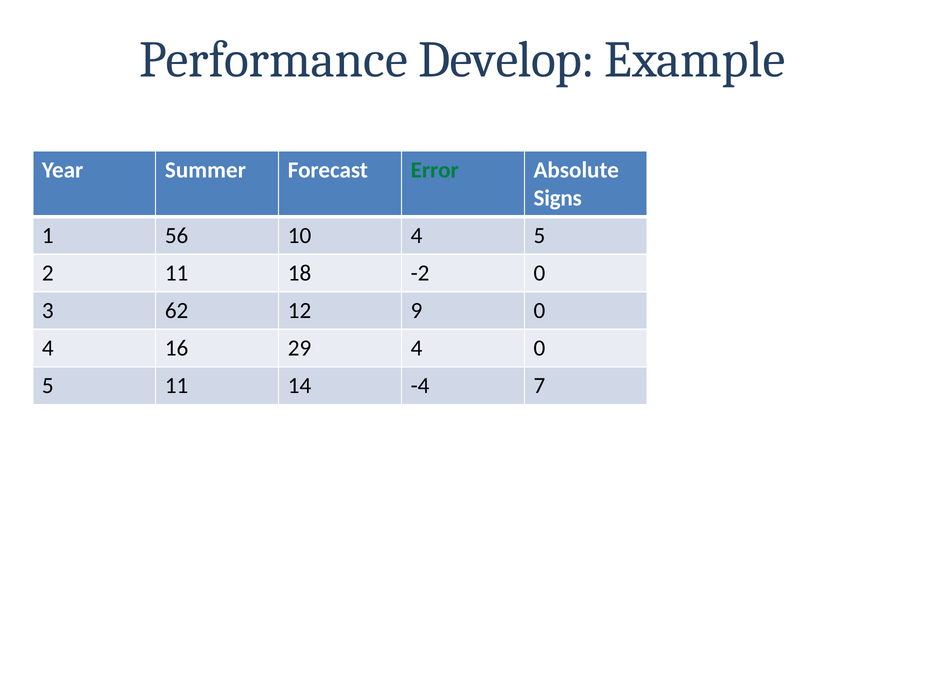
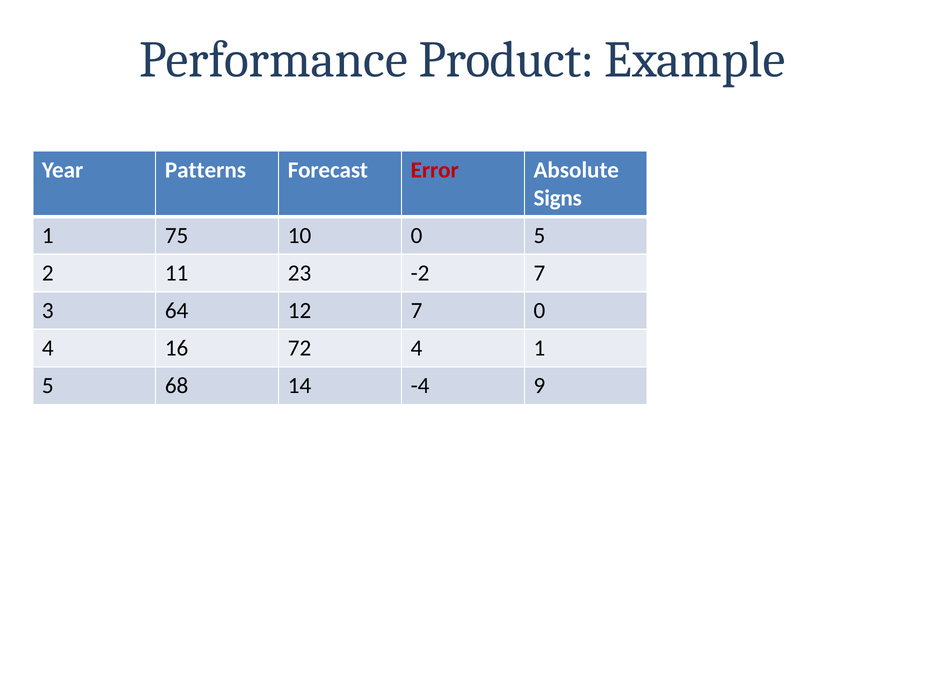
Develop: Develop -> Product
Summer: Summer -> Patterns
Error colour: green -> red
56: 56 -> 75
10 4: 4 -> 0
18: 18 -> 23
-2 0: 0 -> 7
62: 62 -> 64
12 9: 9 -> 7
29: 29 -> 72
4 0: 0 -> 1
5 11: 11 -> 68
7: 7 -> 9
